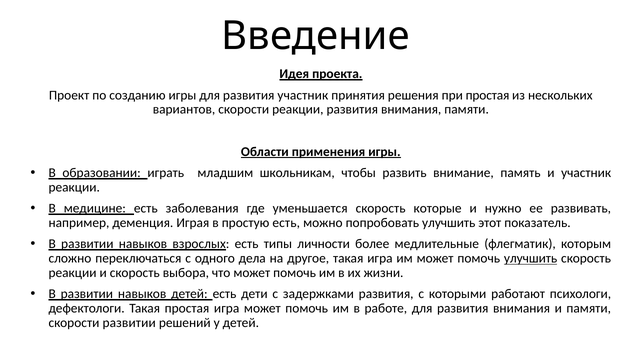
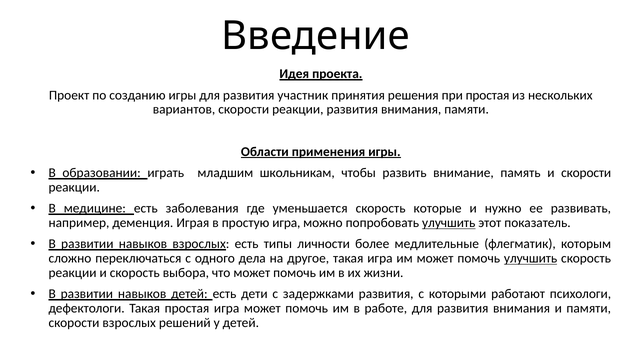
и участник: участник -> скорости
простую есть: есть -> игра
улучшить at (449, 223) underline: none -> present
скорости развитии: развитии -> взрослых
